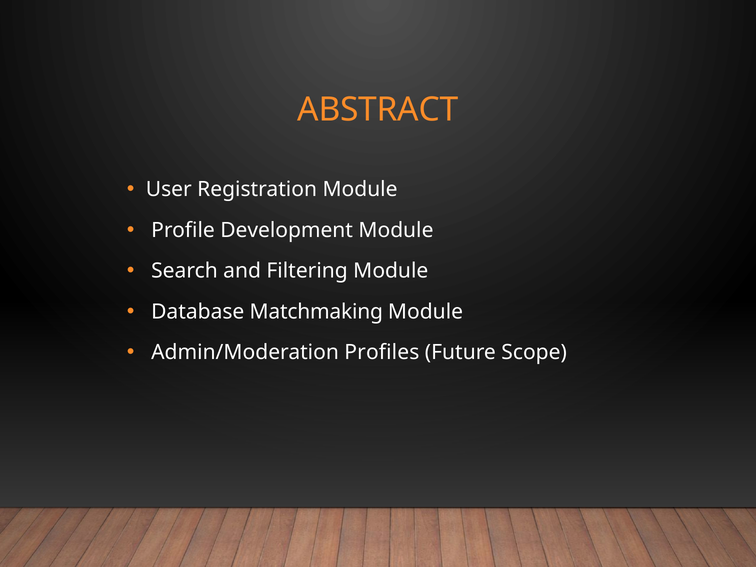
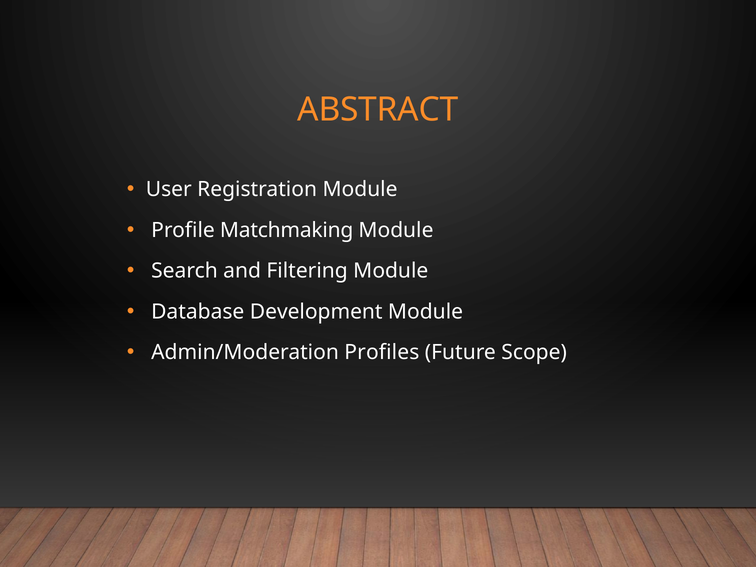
Development: Development -> Matchmaking
Matchmaking: Matchmaking -> Development
